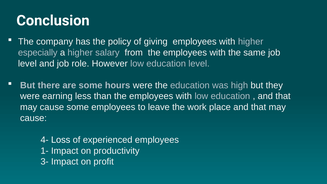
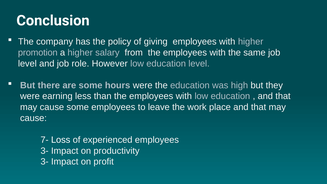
especially: especially -> promotion
4-: 4- -> 7-
1- at (45, 151): 1- -> 3-
